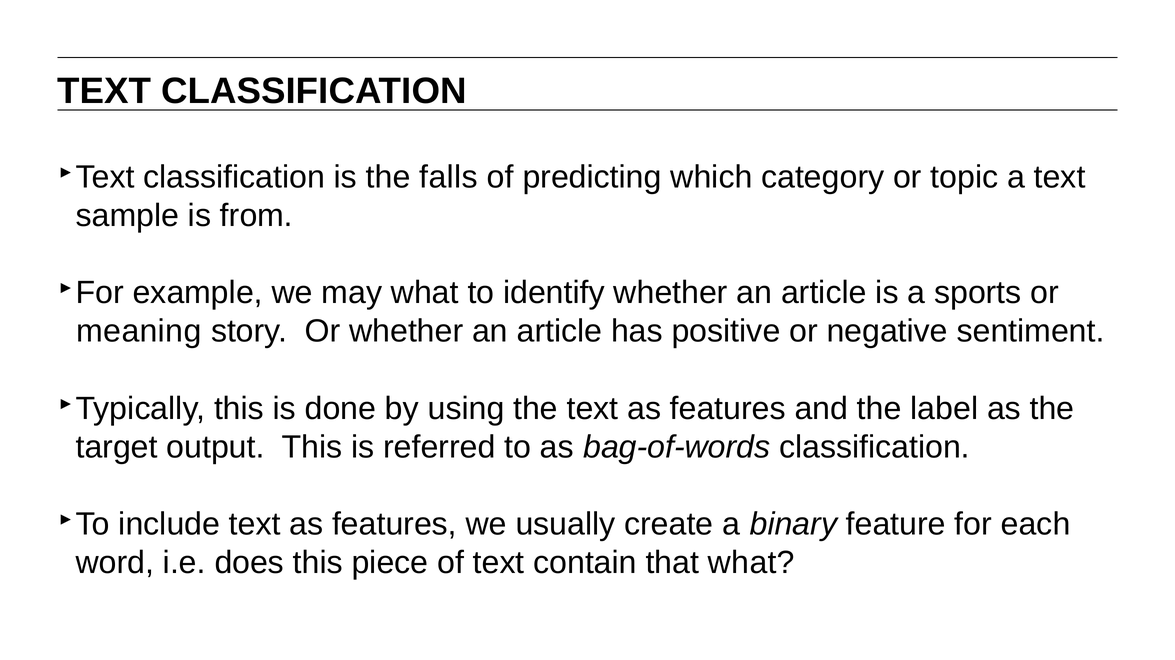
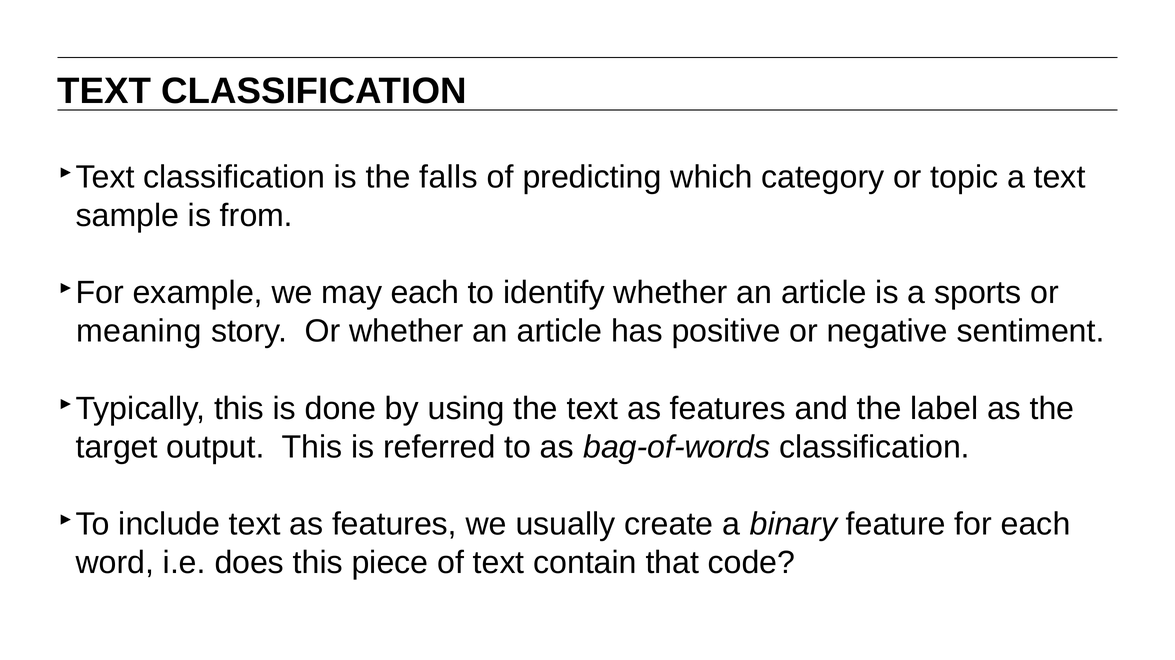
may what: what -> each
that what: what -> code
